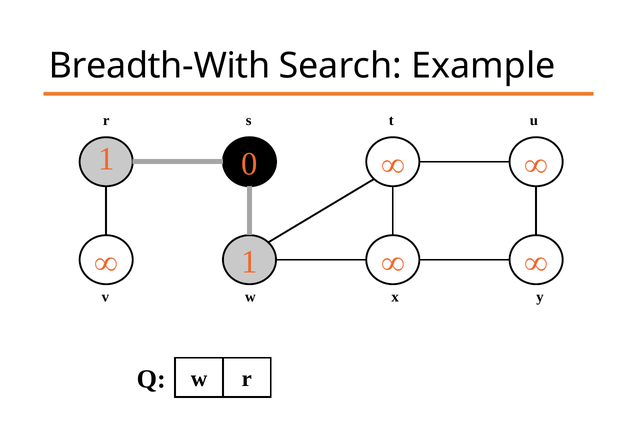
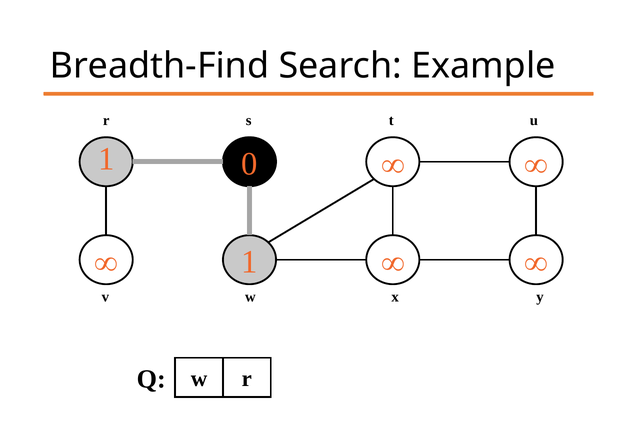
Breadth-With: Breadth-With -> Breadth-Find
